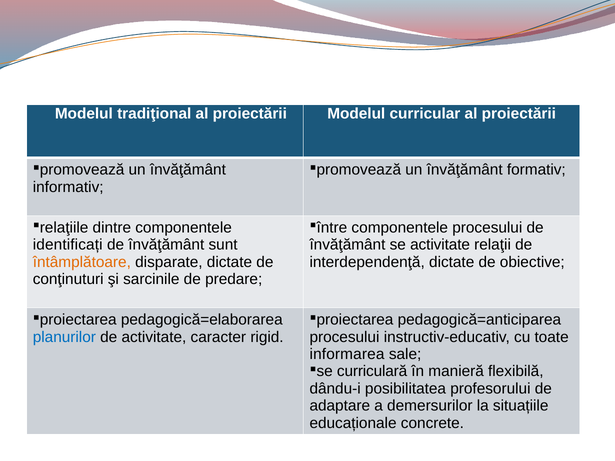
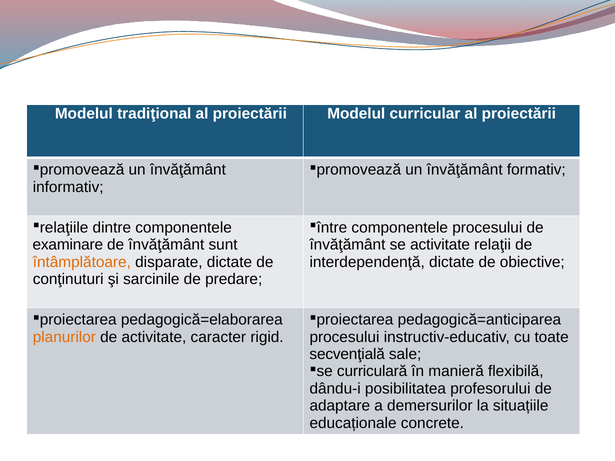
identificați: identificați -> examinare
planurilor colour: blue -> orange
informarea: informarea -> secvenţială
